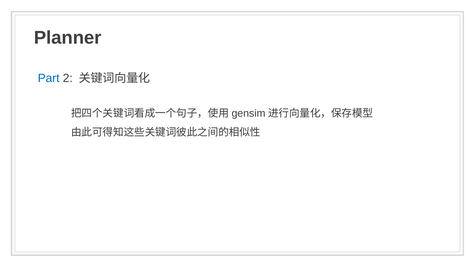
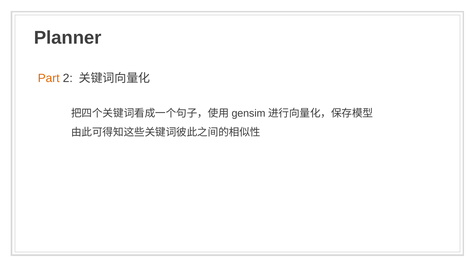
Part colour: blue -> orange
